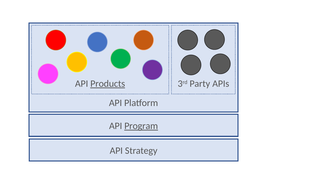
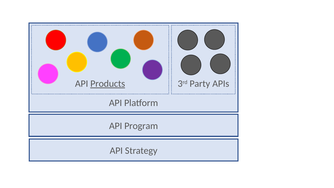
Program underline: present -> none
